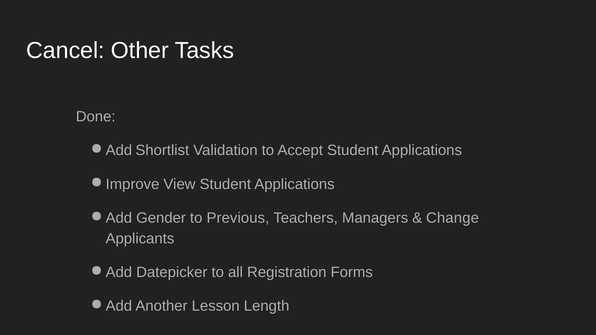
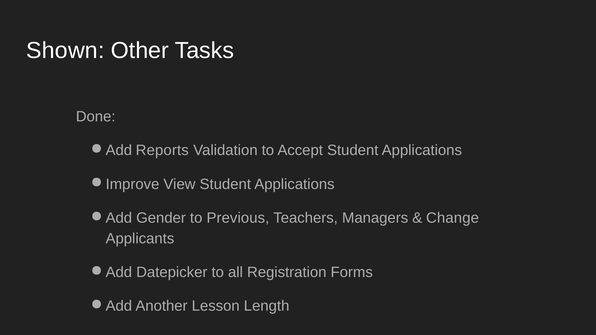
Cancel: Cancel -> Shown
Shortlist: Shortlist -> Reports
